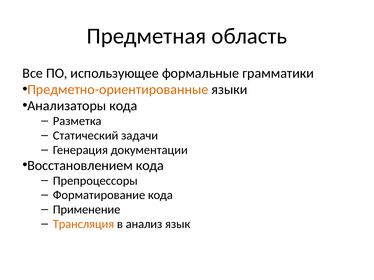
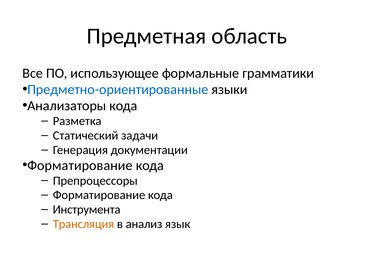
Предметно-ориентированные colour: orange -> blue
Восстановлением at (80, 166): Восстановлением -> Форматирование
Применение: Применение -> Инструмента
